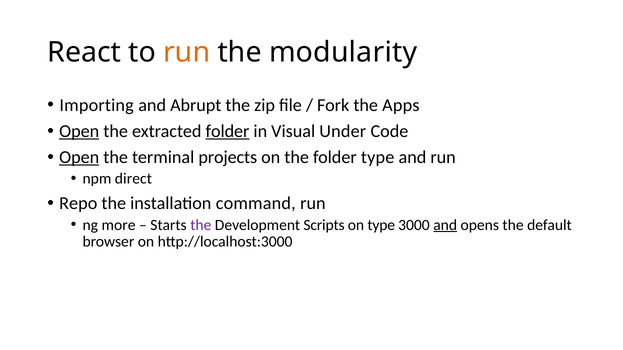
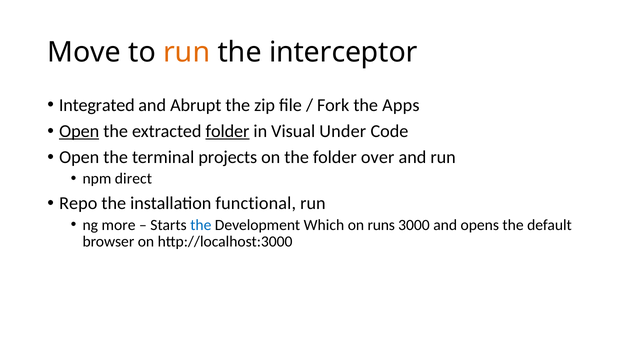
React: React -> Move
modularity: modularity -> interceptor
Importing: Importing -> Integrated
Open at (79, 158) underline: present -> none
folder type: type -> over
command: command -> functional
the at (201, 225) colour: purple -> blue
Scripts: Scripts -> Which
on type: type -> runs
and at (445, 225) underline: present -> none
